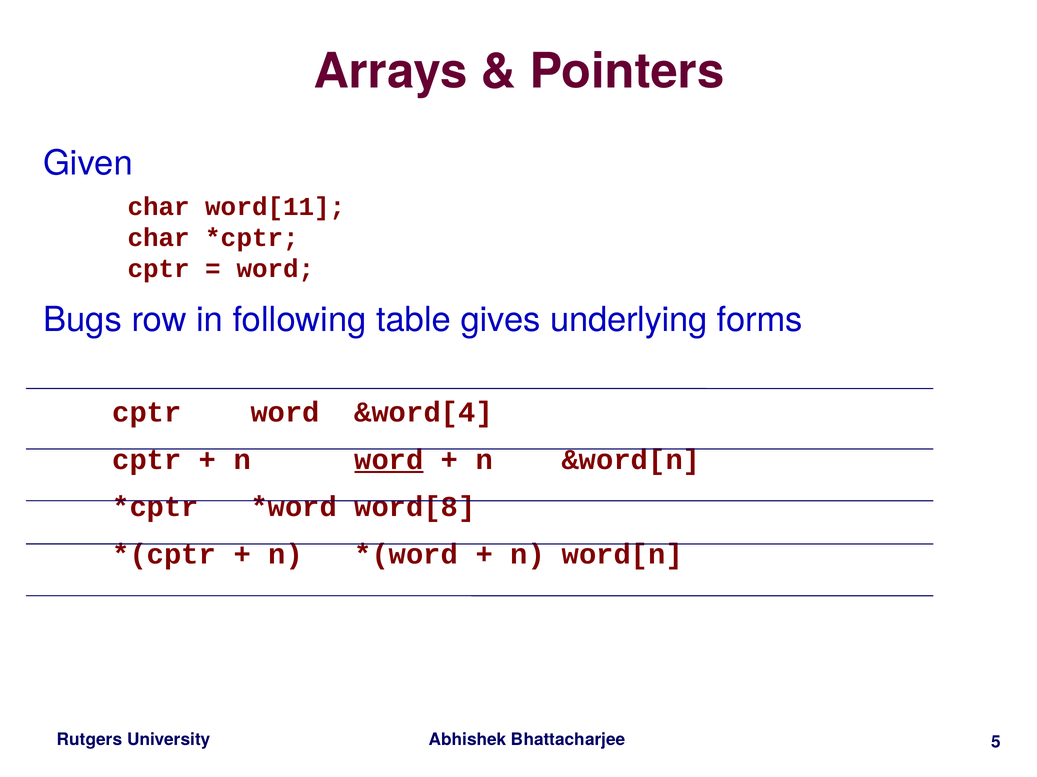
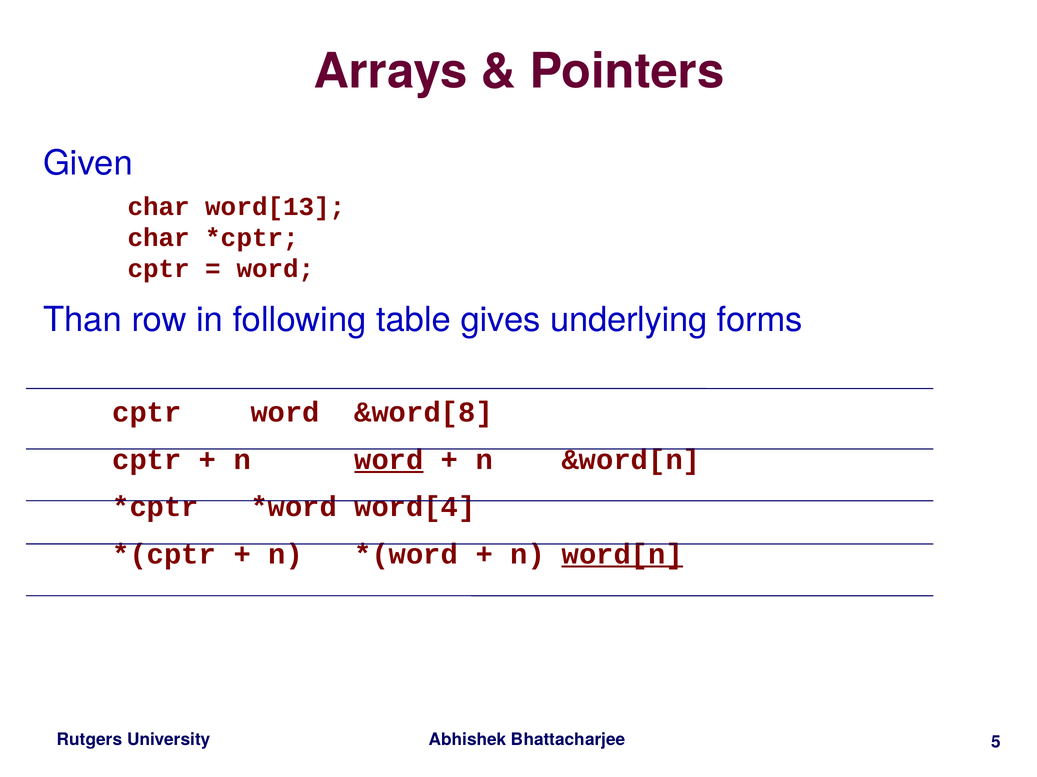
word[11: word[11 -> word[13
Bugs: Bugs -> Than
&word[4: &word[4 -> &word[8
word[8: word[8 -> word[4
word[n underline: none -> present
